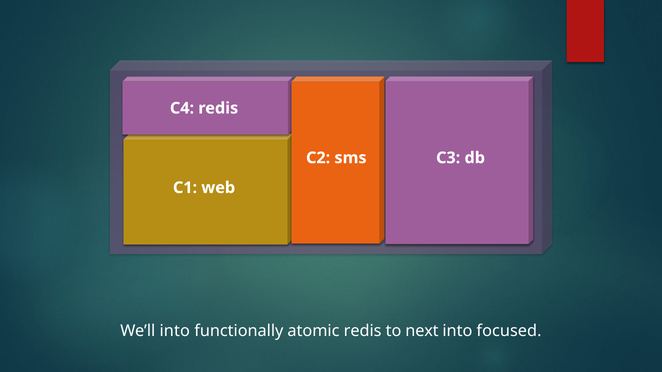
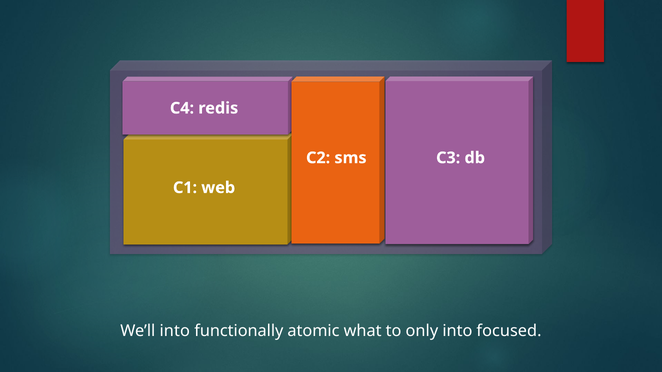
atomic redis: redis -> what
next: next -> only
